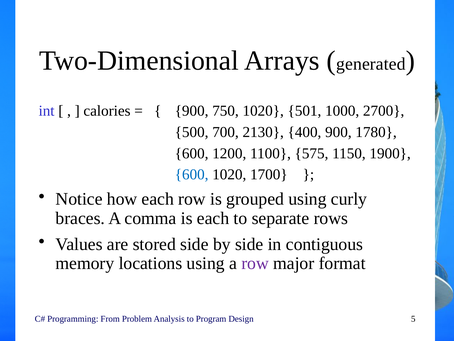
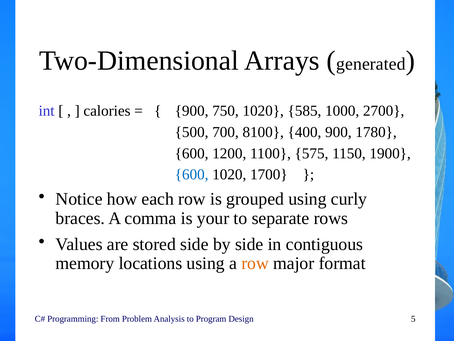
501: 501 -> 585
2130: 2130 -> 8100
is each: each -> your
row at (255, 263) colour: purple -> orange
